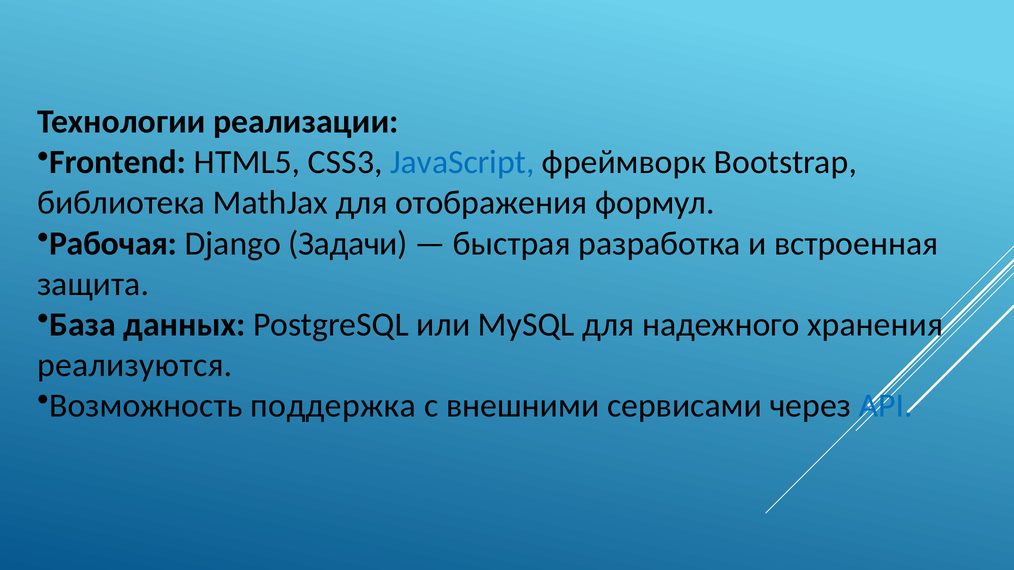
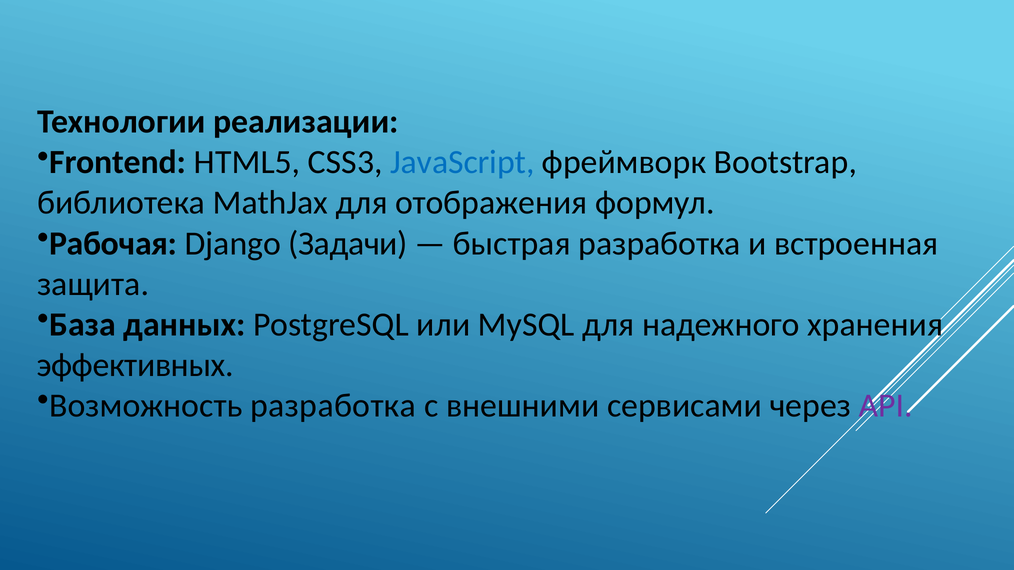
реализуются: реализуются -> эффективных
Возможность поддержка: поддержка -> разработка
API colour: blue -> purple
